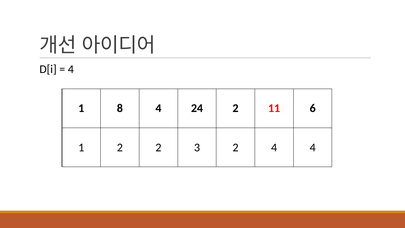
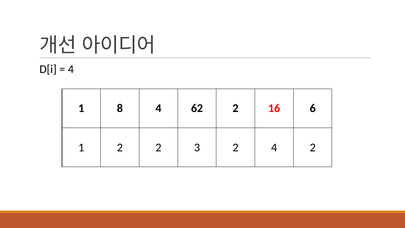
24: 24 -> 62
11: 11 -> 16
4 4: 4 -> 2
